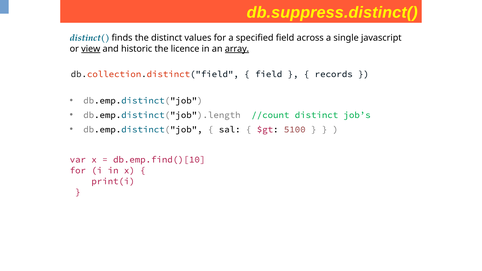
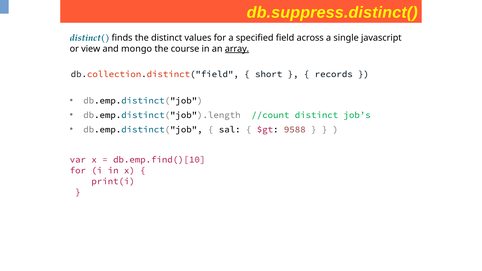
view underline: present -> none
historic: historic -> mongo
licence: licence -> course
field at (269, 74): field -> short
5100: 5100 -> 9588
